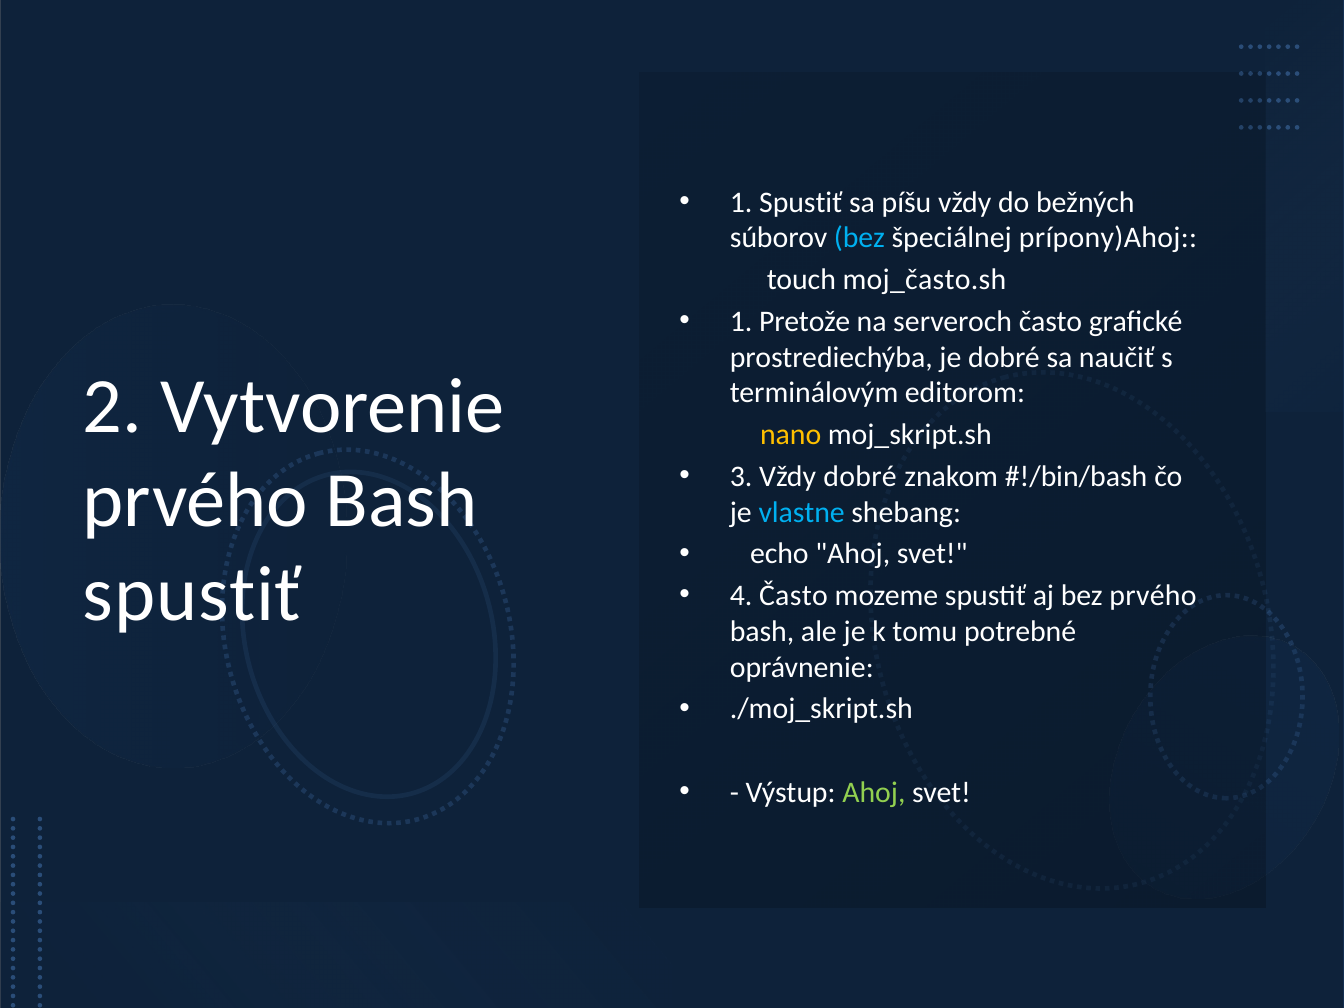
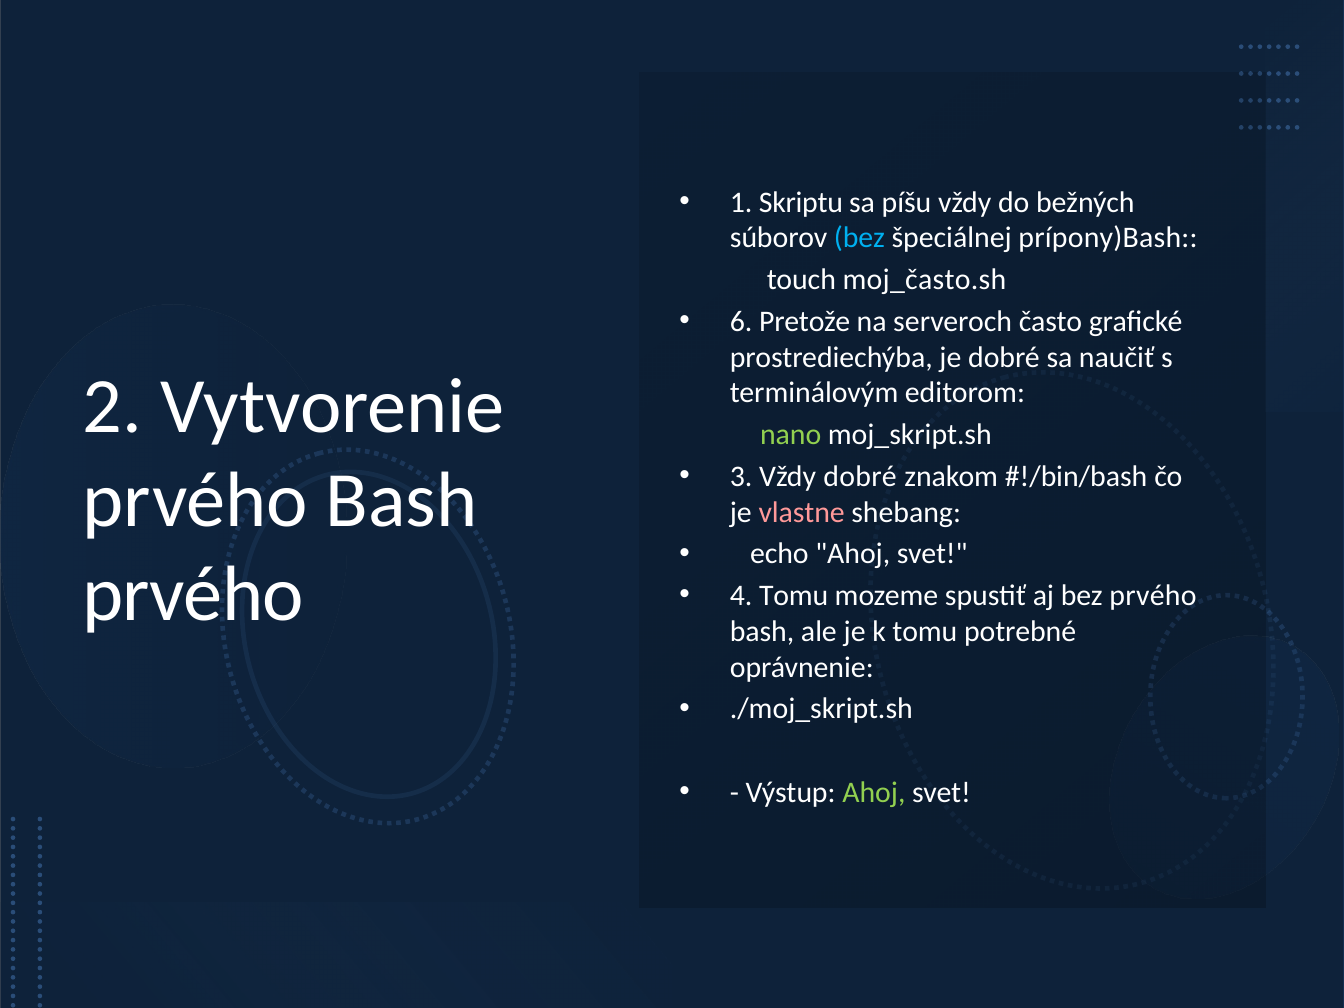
1 Spustiť: Spustiť -> Skriptu
prípony)Ahoj: prípony)Ahoj -> prípony)Bash
1 at (741, 321): 1 -> 6
nano colour: yellow -> light green
vlastne colour: light blue -> pink
spustiť at (192, 595): spustiť -> prvého
4 Často: Často -> Tomu
